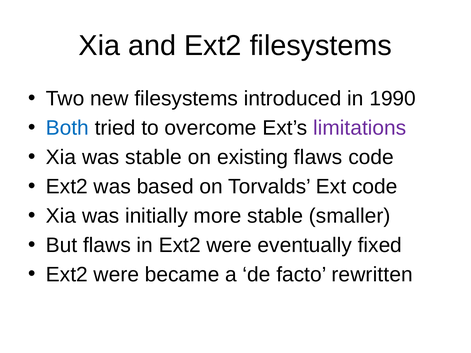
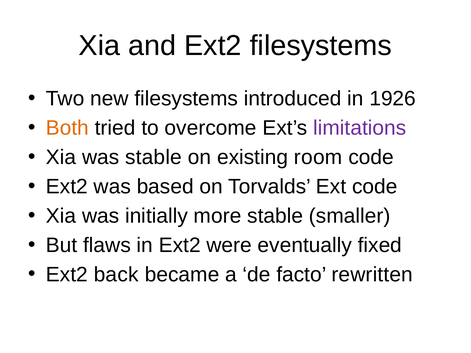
1990: 1990 -> 1926
Both colour: blue -> orange
existing flaws: flaws -> room
were at (116, 275): were -> back
